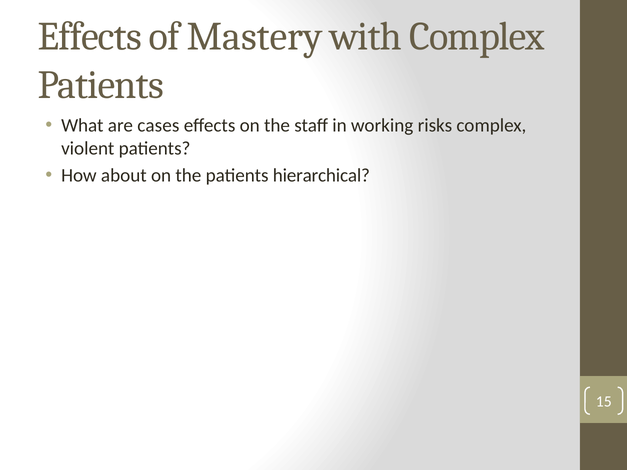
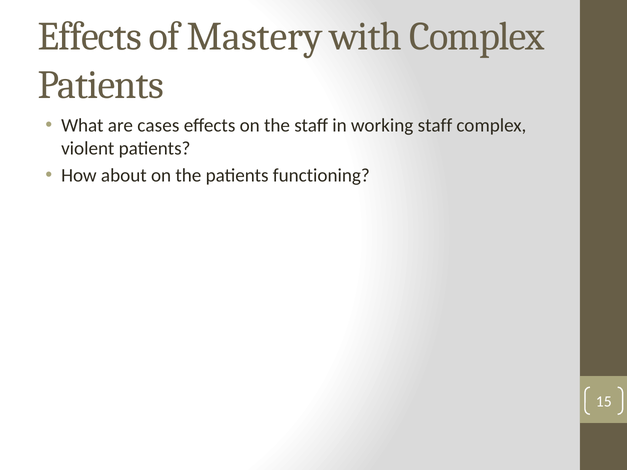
working risks: risks -> staff
hierarchical: hierarchical -> functioning
